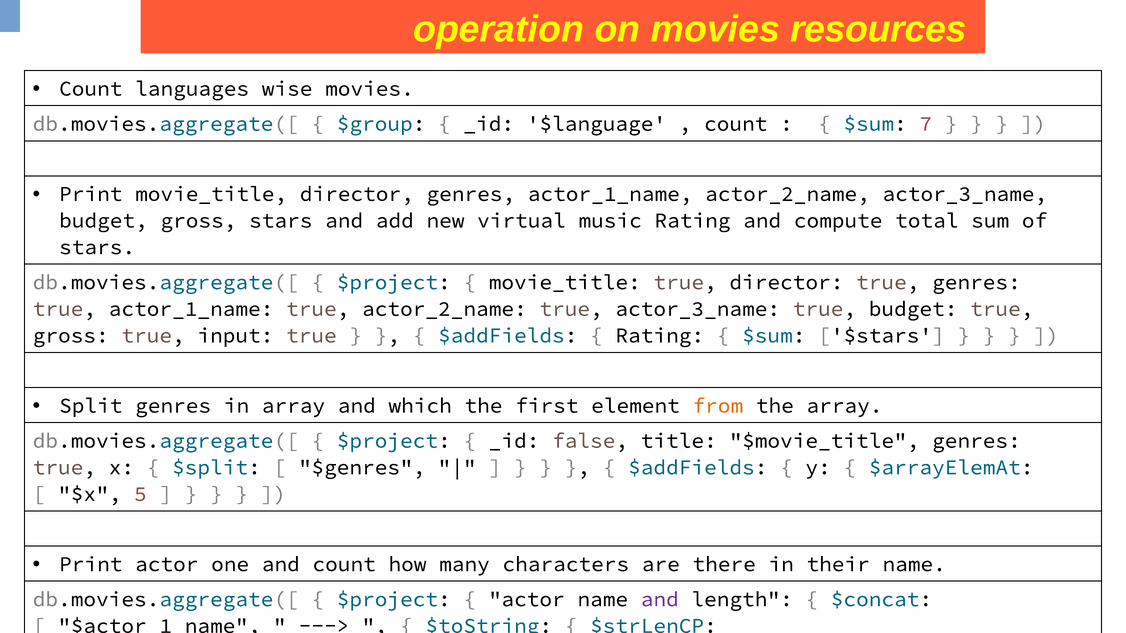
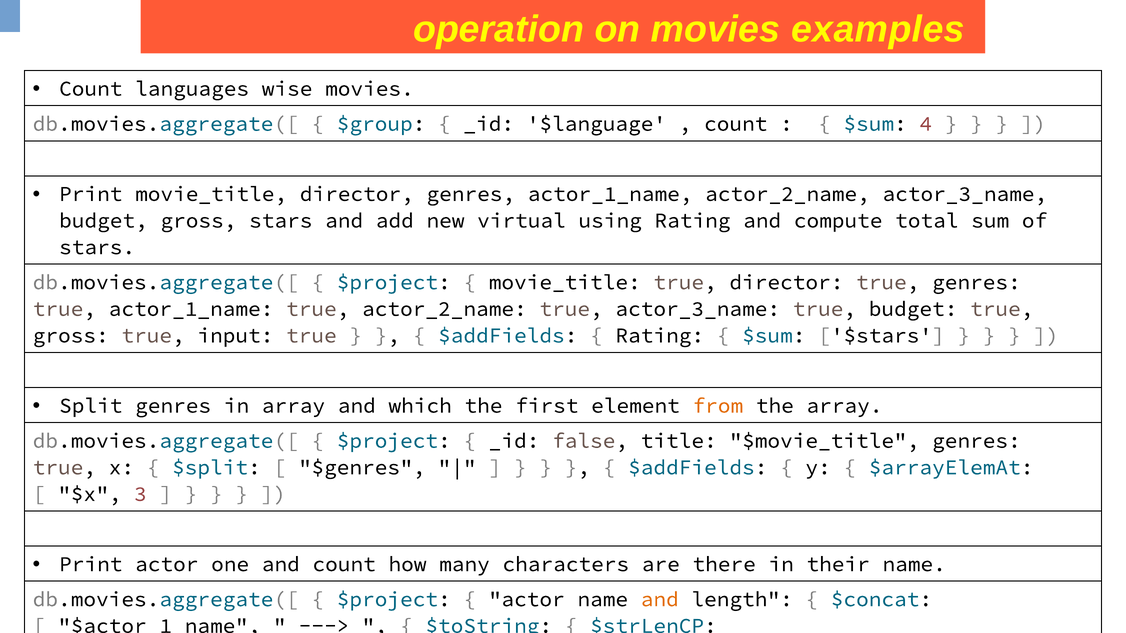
resources: resources -> examples
7: 7 -> 4
music: music -> using
5: 5 -> 3
and at (660, 600) colour: purple -> orange
